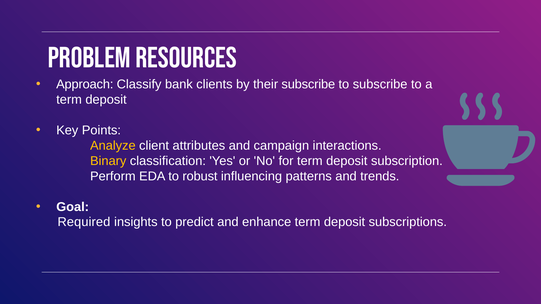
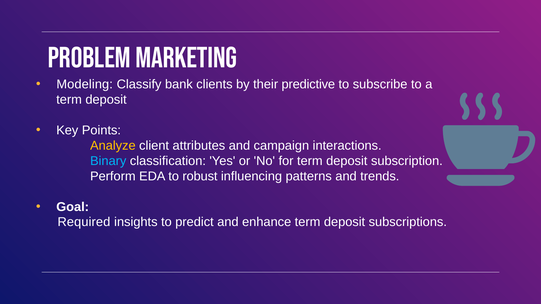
Resources: Resources -> Marketing
Approach: Approach -> Modeling
their subscribe: subscribe -> predictive
Binary colour: yellow -> light blue
